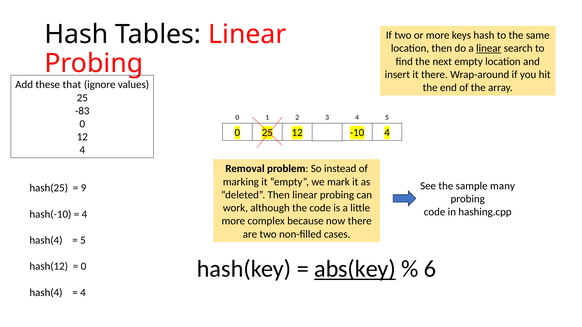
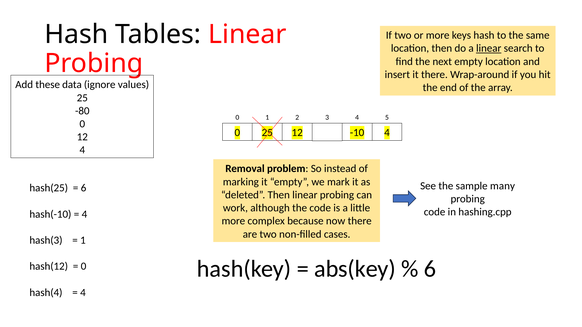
that: that -> data
-83: -83 -> -80
9 at (84, 188): 9 -> 6
hash(4 at (46, 241): hash(4 -> hash(3
5 at (83, 241): 5 -> 1
abs(key underline: present -> none
